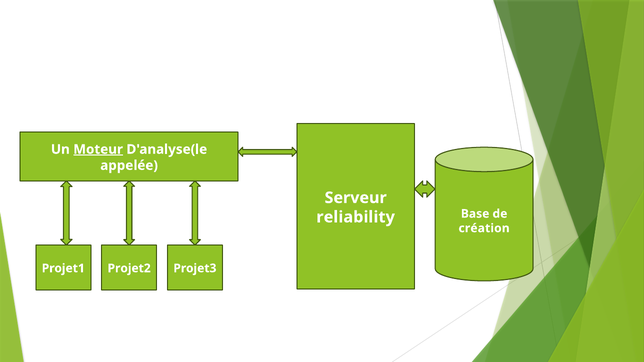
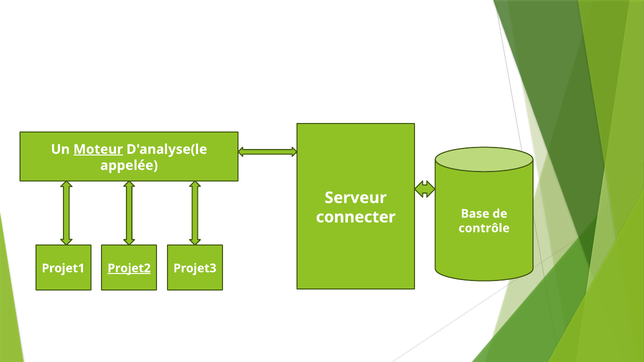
reliability: reliability -> connecter
création: création -> contrôle
Projet2 underline: none -> present
